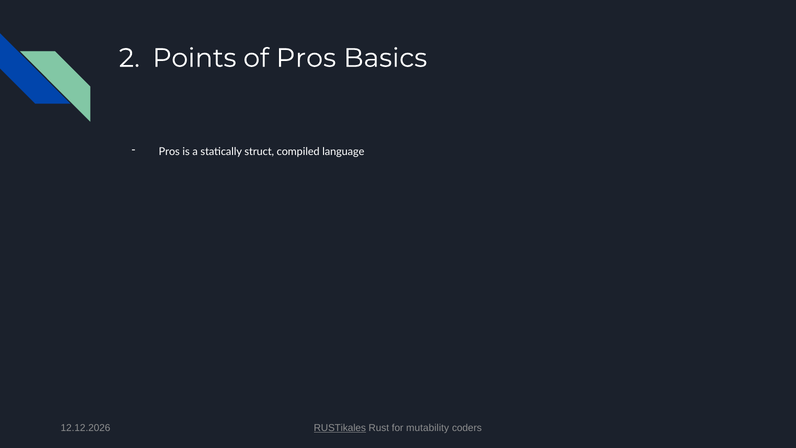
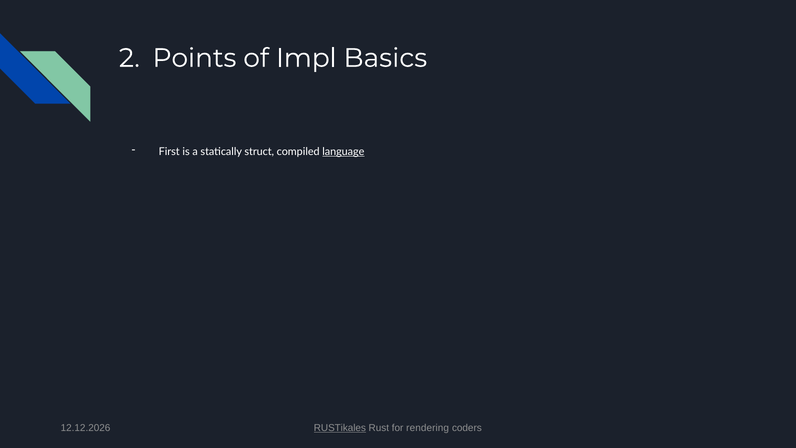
of Pros: Pros -> Impl
Pros at (169, 152): Pros -> First
language underline: none -> present
mutability: mutability -> rendering
